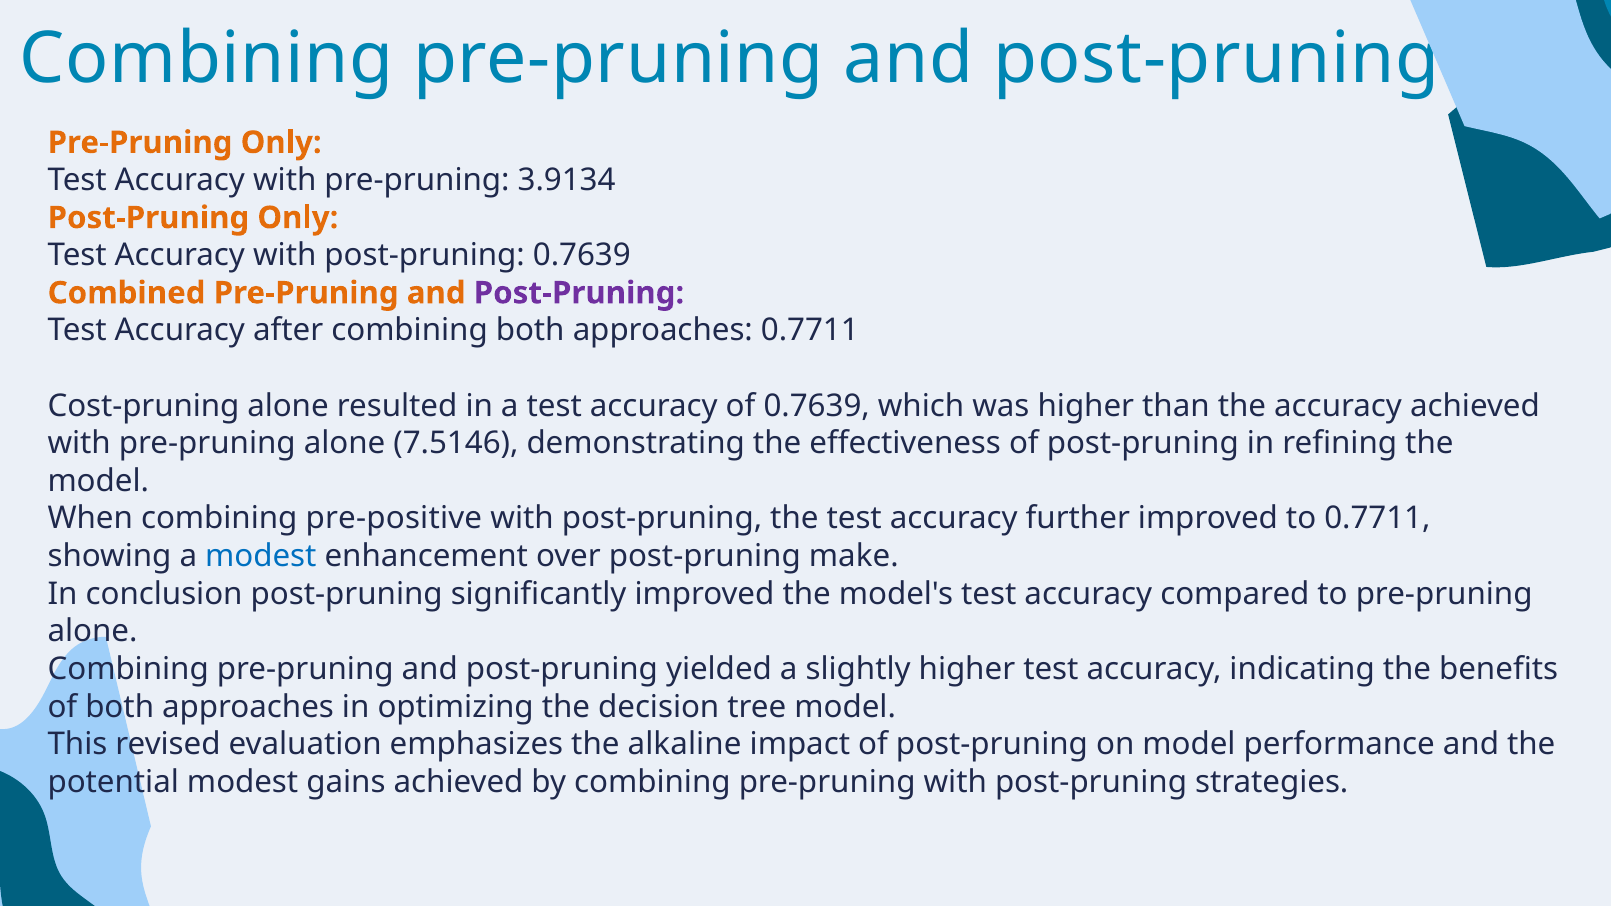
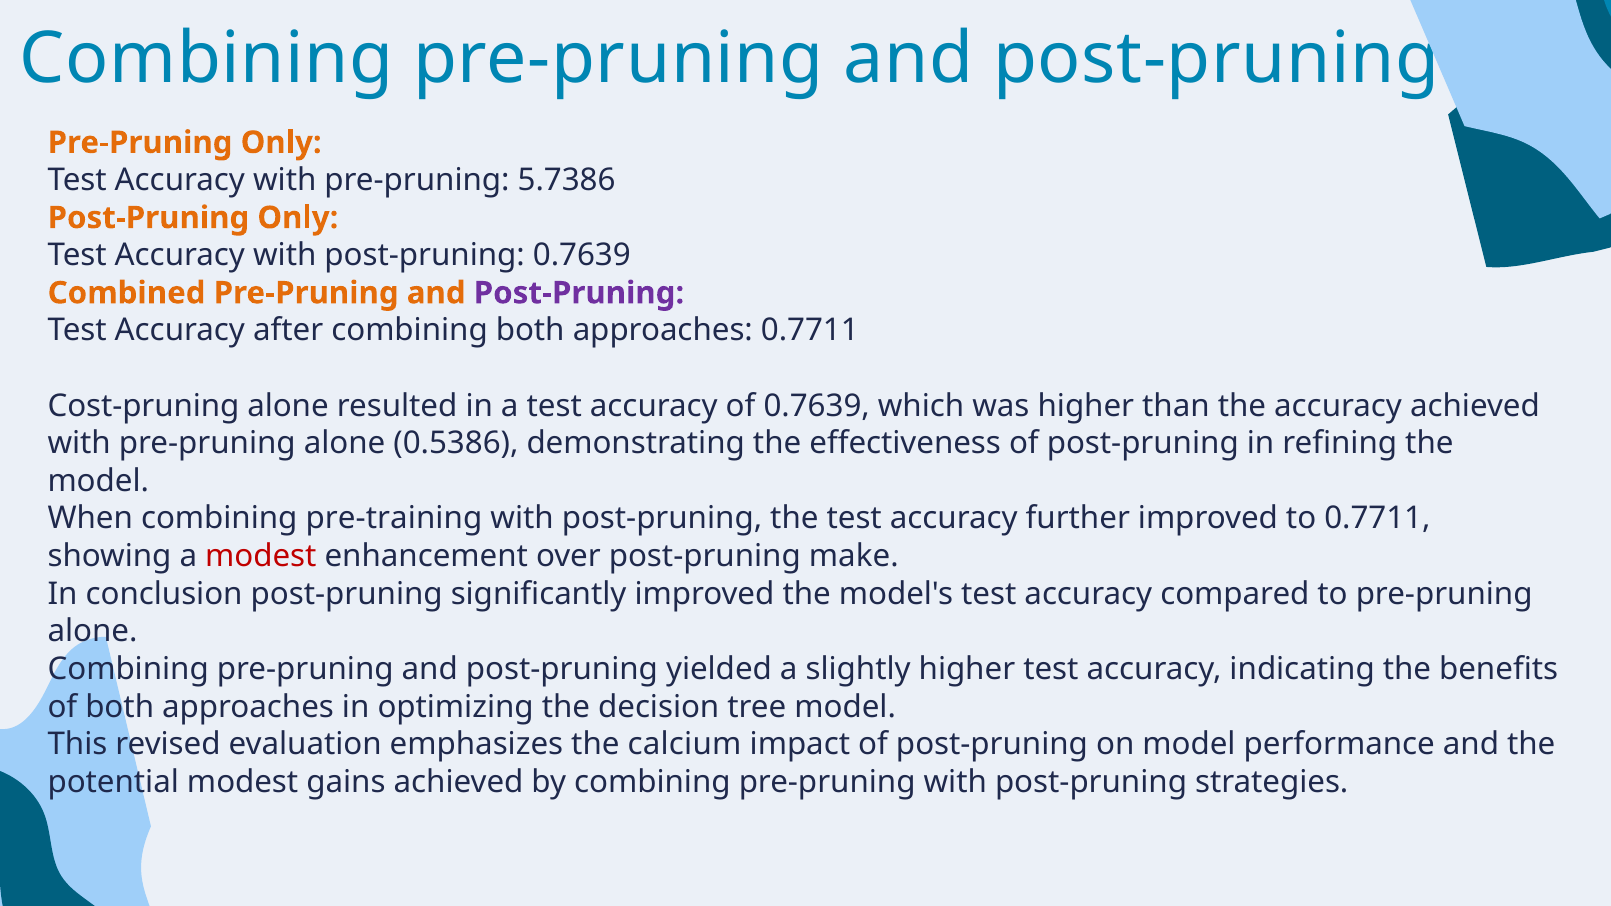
3.9134: 3.9134 -> 5.7386
7.5146: 7.5146 -> 0.5386
pre-positive: pre-positive -> pre-training
modest at (261, 556) colour: blue -> red
alkaline: alkaline -> calcium
